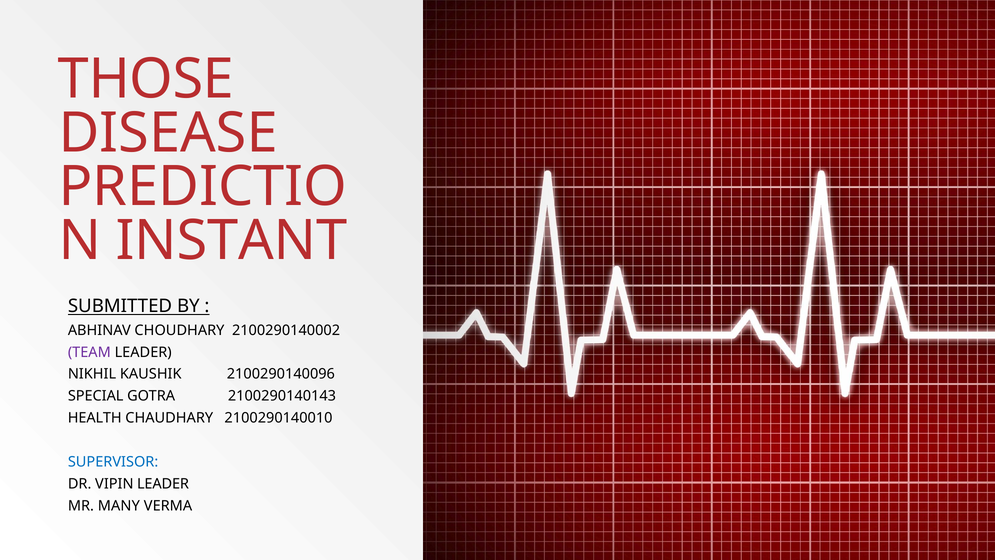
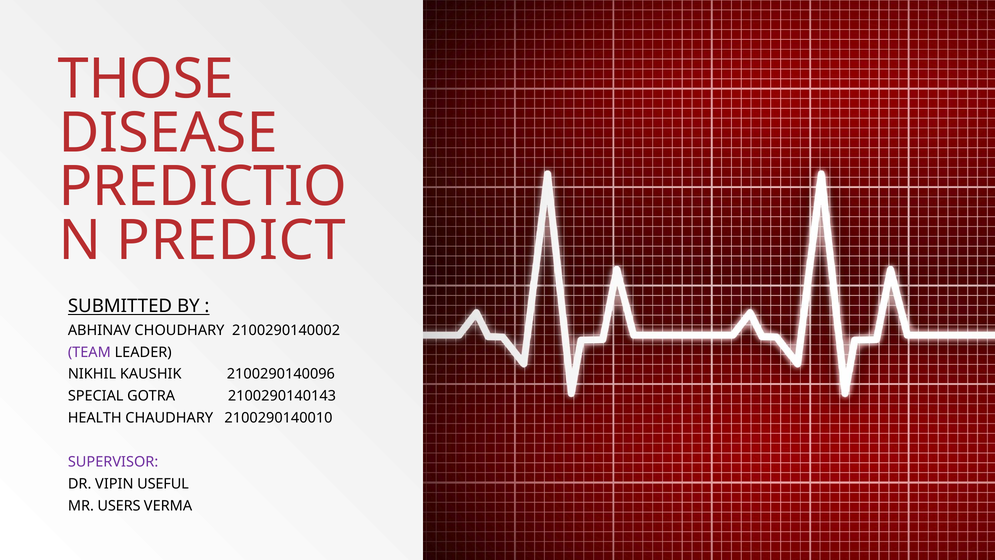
INSTANT: INSTANT -> PREDICT
SUPERVISOR colour: blue -> purple
VIPIN LEADER: LEADER -> USEFUL
MANY: MANY -> USERS
